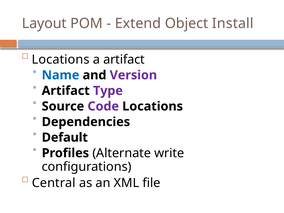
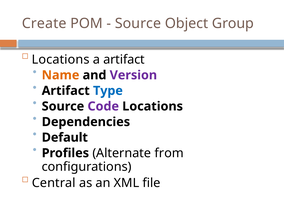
Layout: Layout -> Create
Extend at (138, 23): Extend -> Source
Install: Install -> Group
Name colour: blue -> orange
Type colour: purple -> blue
write: write -> from
